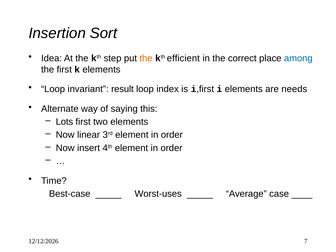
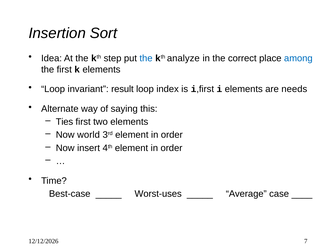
the at (146, 58) colour: orange -> blue
efficient: efficient -> analyze
Lots: Lots -> Ties
linear: linear -> world
